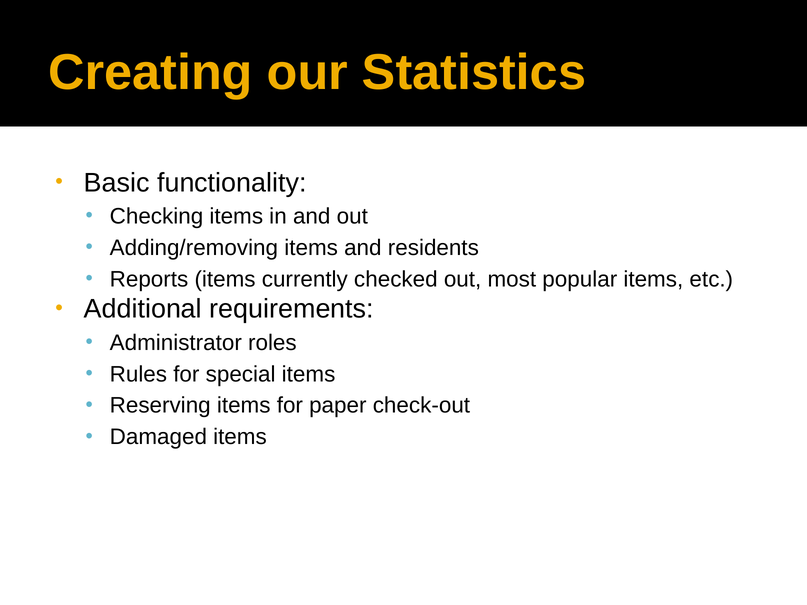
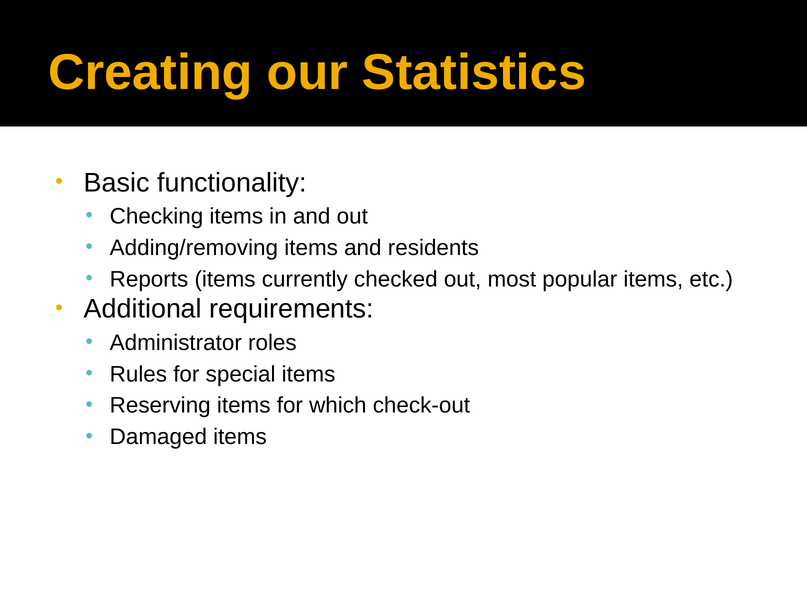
paper: paper -> which
